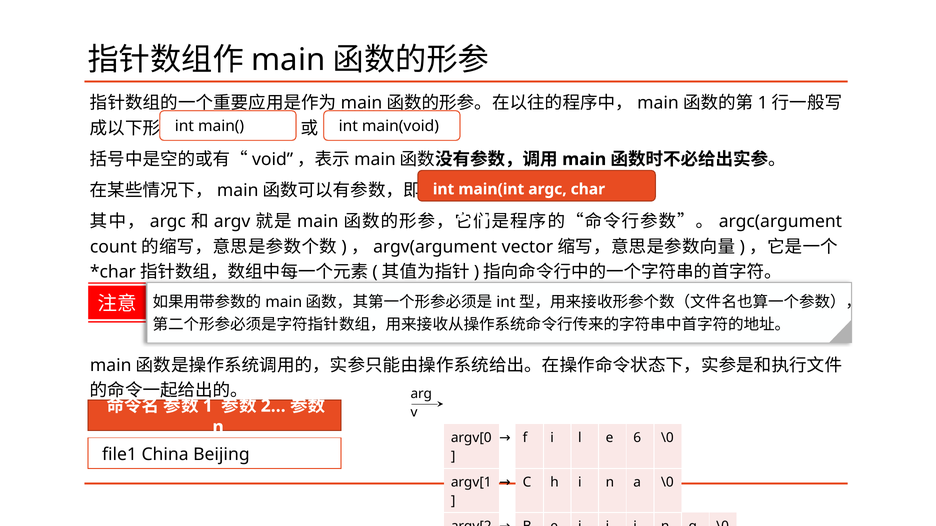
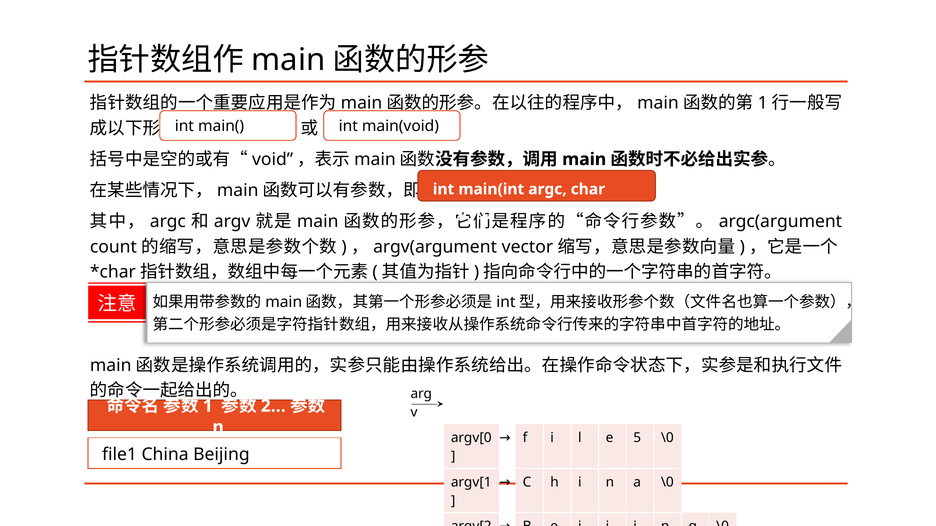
6: 6 -> 5
